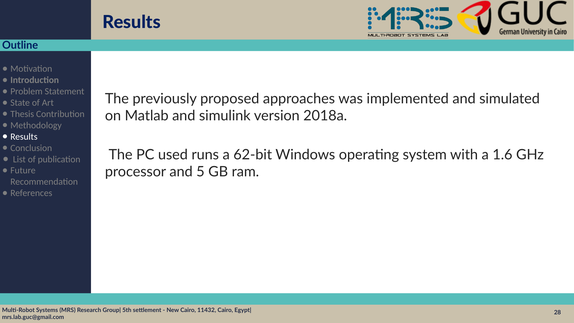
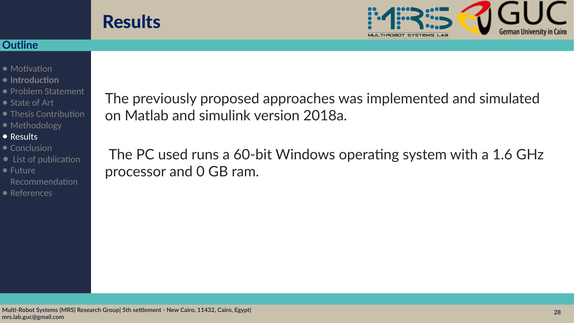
62-bit: 62-bit -> 60-bit
5: 5 -> 0
